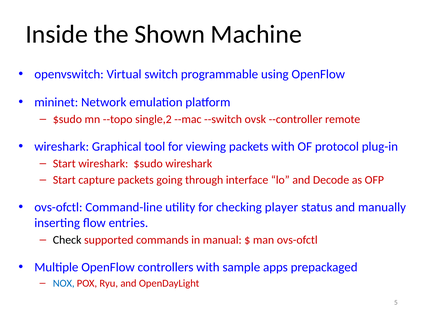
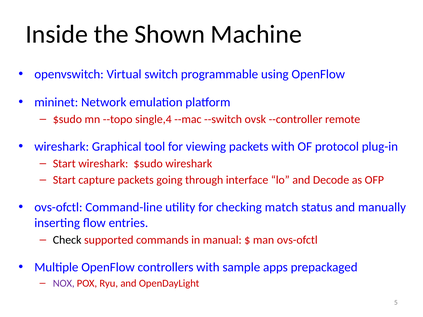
single,2: single,2 -> single,4
player: player -> match
NOX colour: blue -> purple
